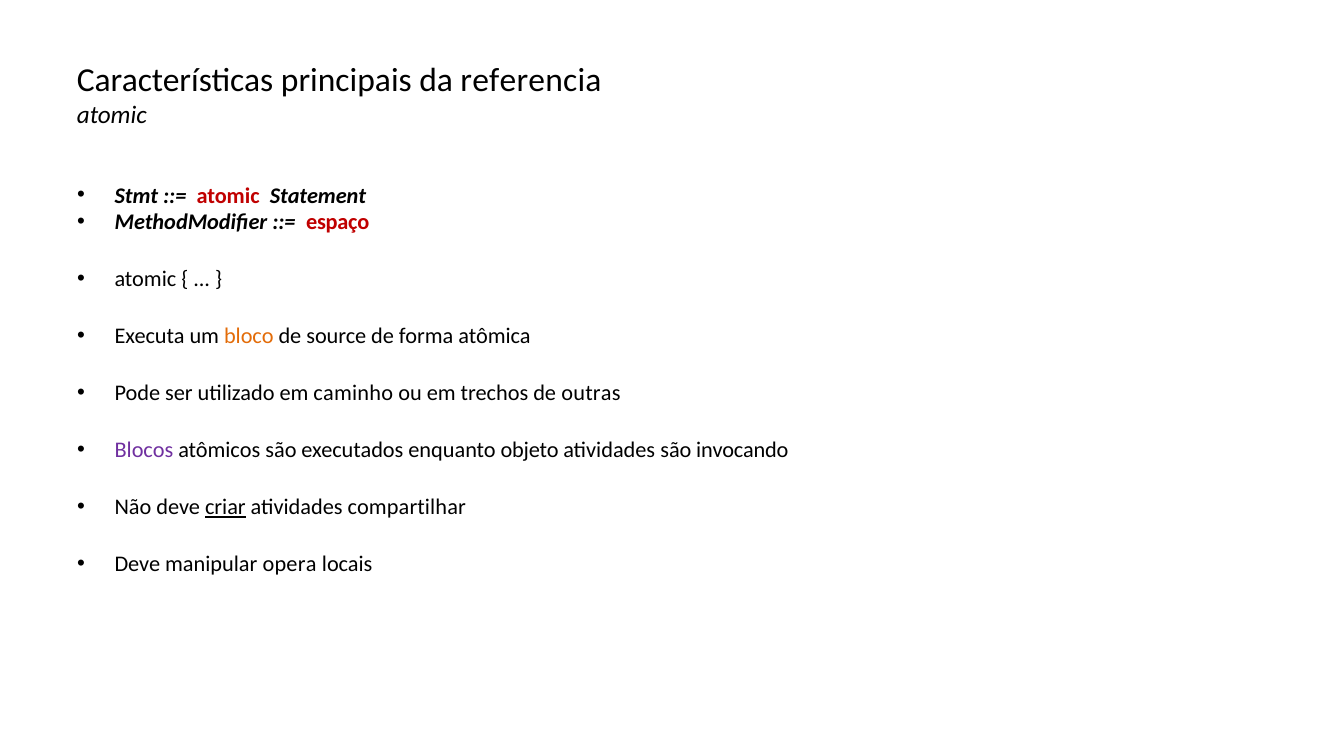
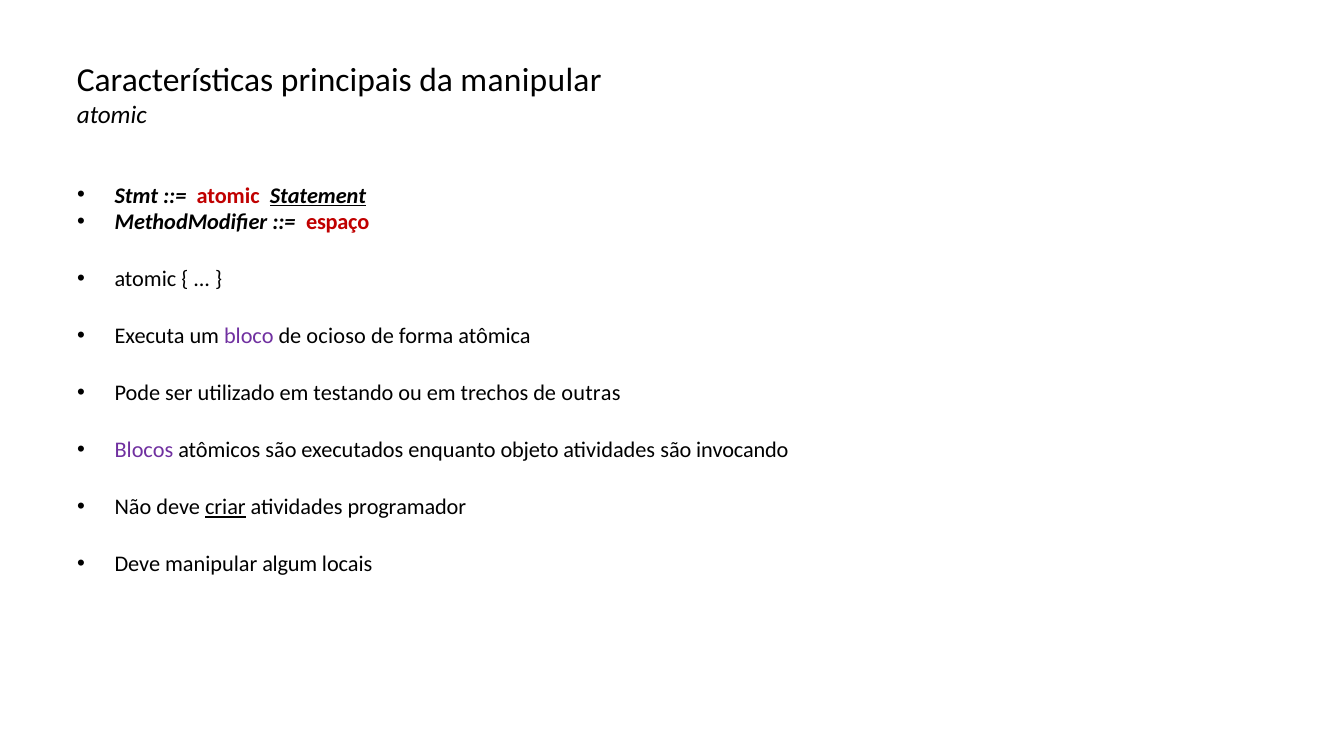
da referencia: referencia -> manipular
Statement underline: none -> present
bloco colour: orange -> purple
source: source -> ocioso
caminho: caminho -> testando
compartilhar: compartilhar -> programador
opera: opera -> algum
